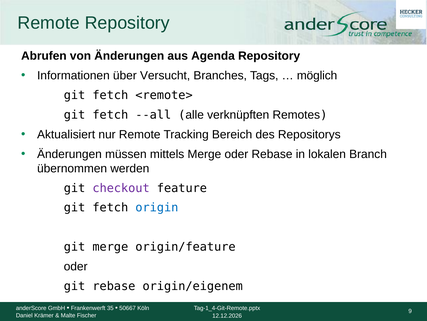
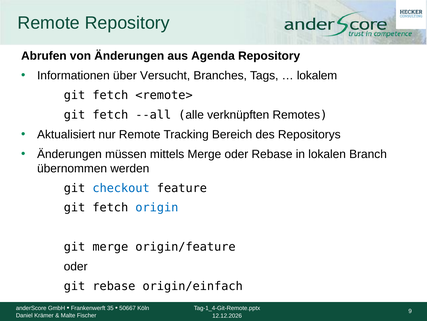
möglich: möglich -> lokalem
checkout colour: purple -> blue
origin/eigenem: origin/eigenem -> origin/einfach
